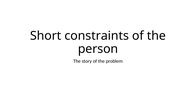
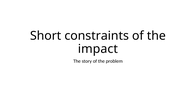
person: person -> impact
